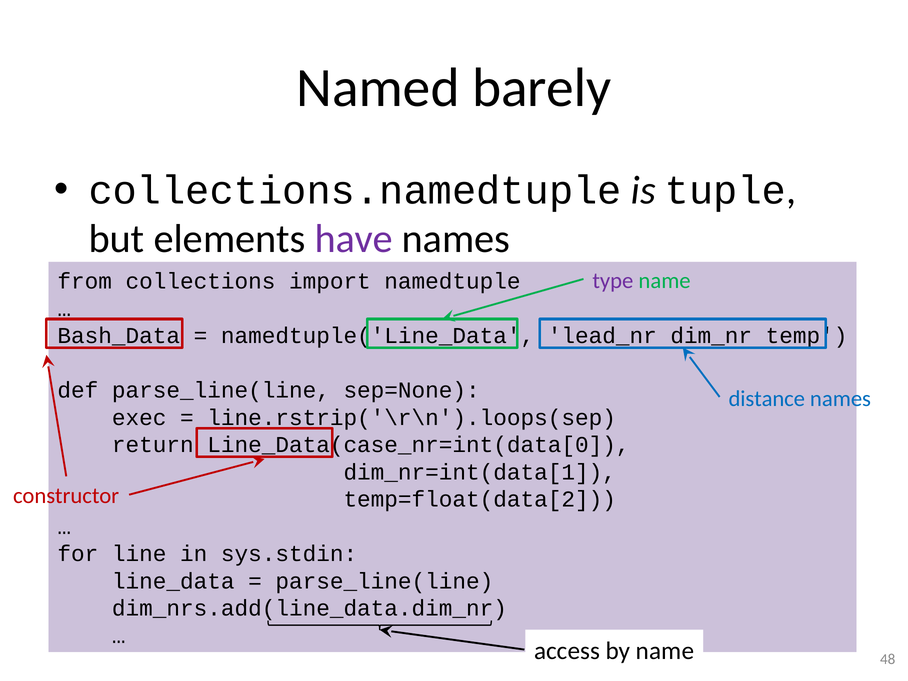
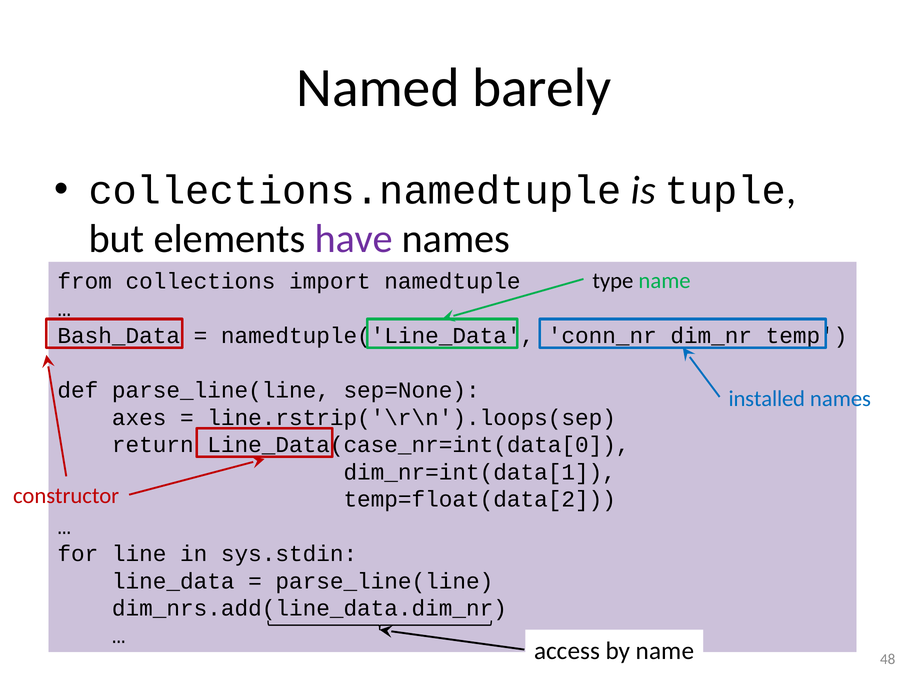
type colour: purple -> black
lead_nr: lead_nr -> conn_nr
distance: distance -> installed
exec: exec -> axes
